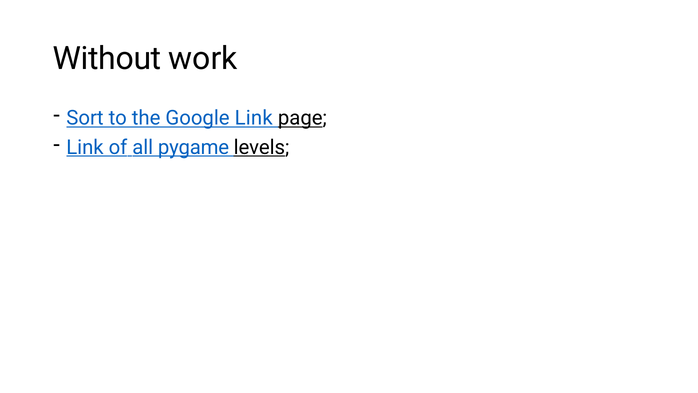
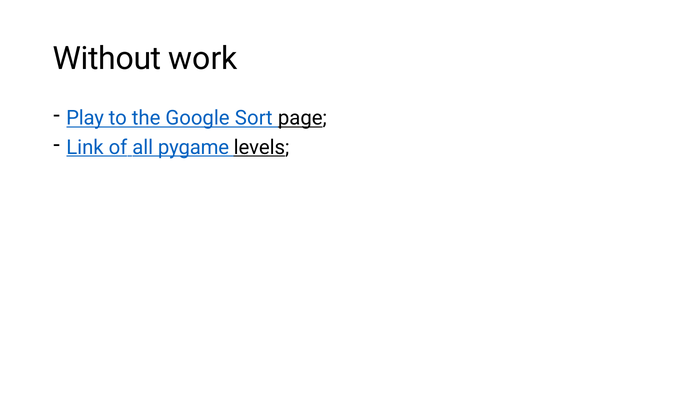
Sort: Sort -> Play
Google Link: Link -> Sort
